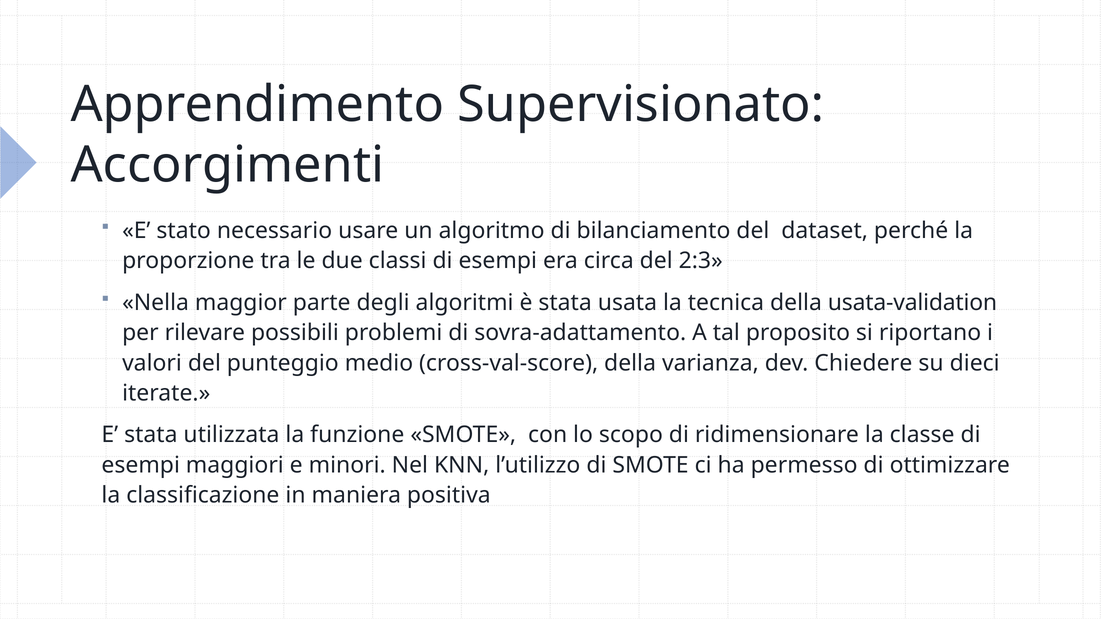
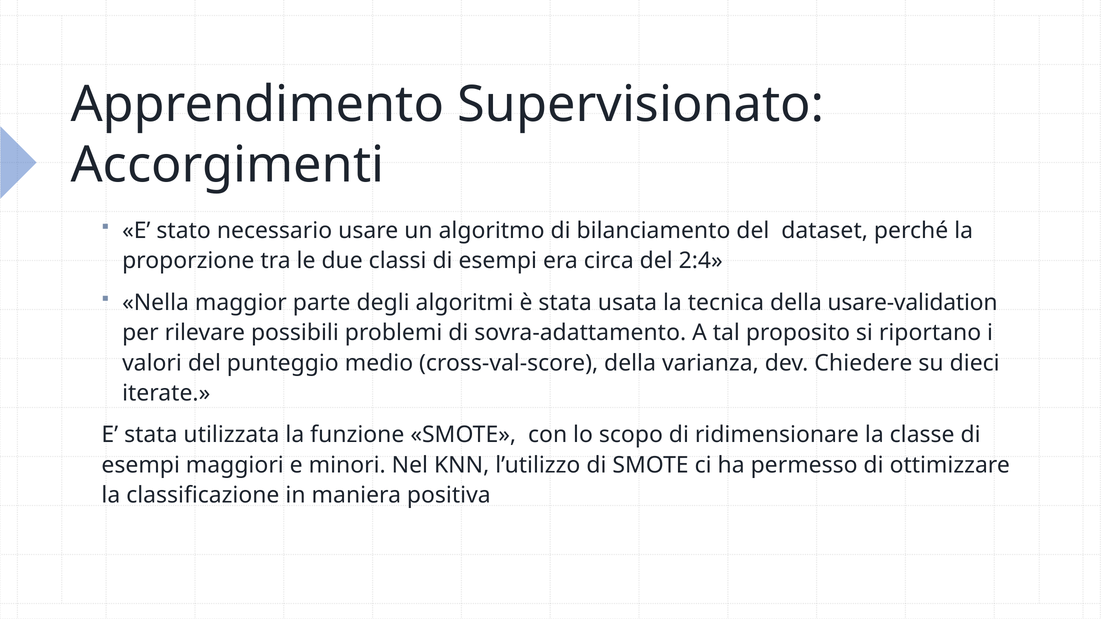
2:3: 2:3 -> 2:4
usata-validation: usata-validation -> usare-validation
